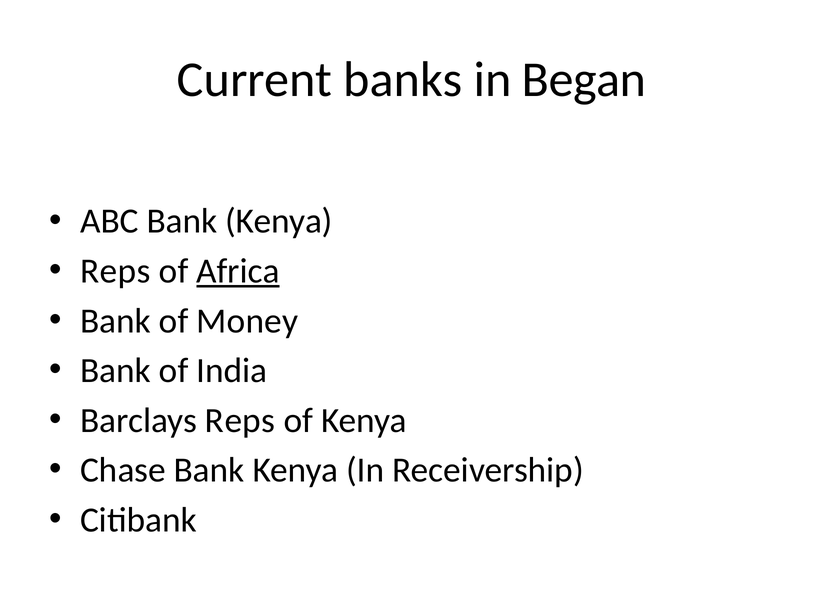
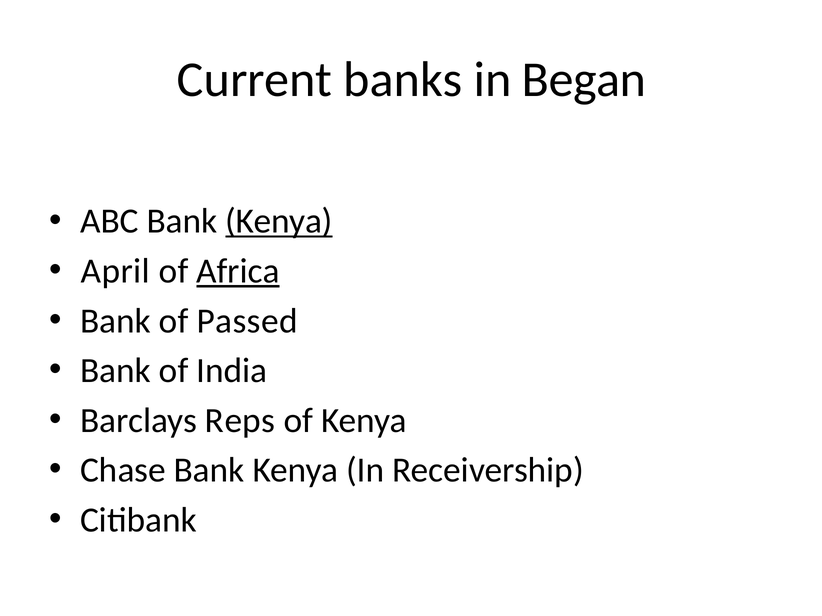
Kenya at (279, 221) underline: none -> present
Reps at (115, 271): Reps -> April
Money: Money -> Passed
